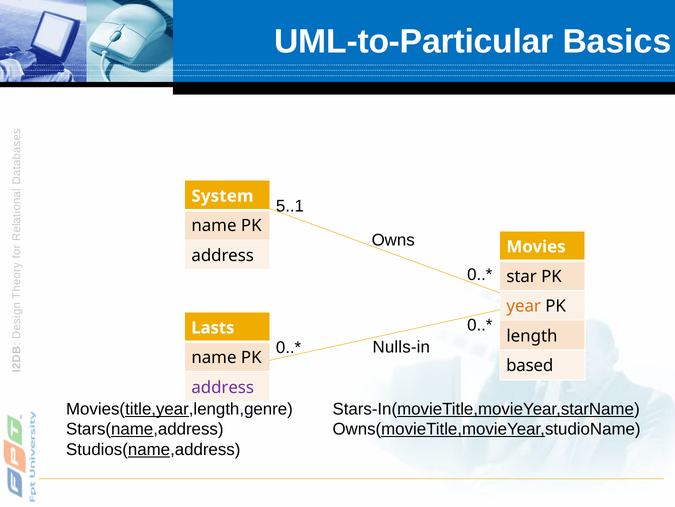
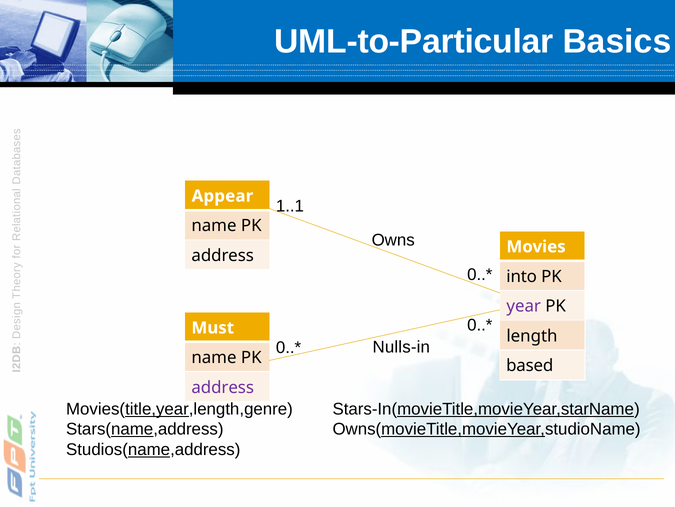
System: System -> Appear
5..1: 5..1 -> 1..1
star: star -> into
year colour: orange -> purple
Lasts: Lasts -> Must
